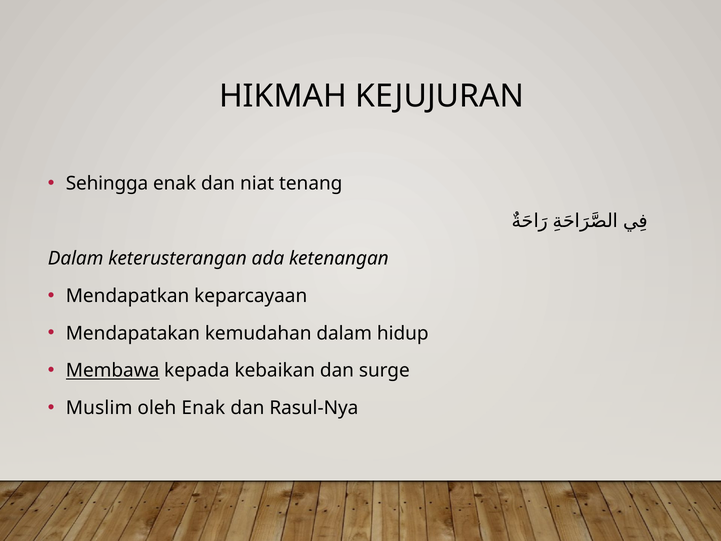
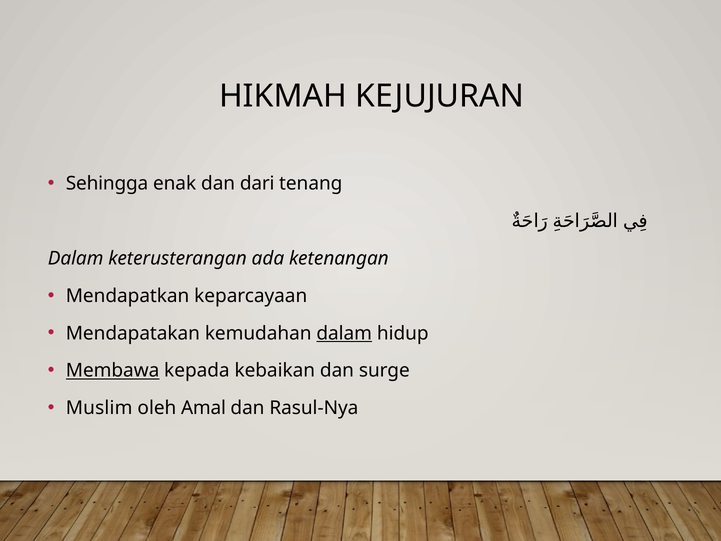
niat: niat -> dari
dalam at (344, 333) underline: none -> present
oleh Enak: Enak -> Amal
